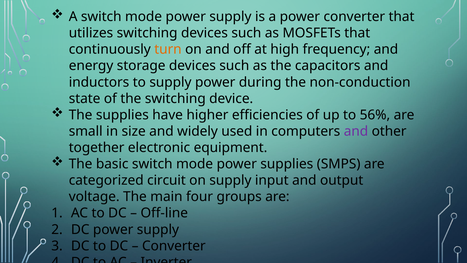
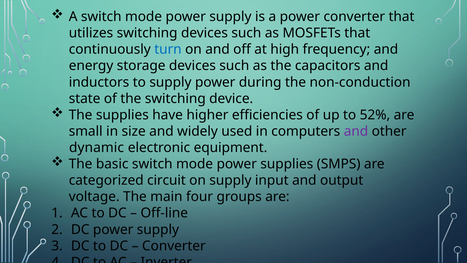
turn colour: orange -> blue
56%: 56% -> 52%
together: together -> dynamic
